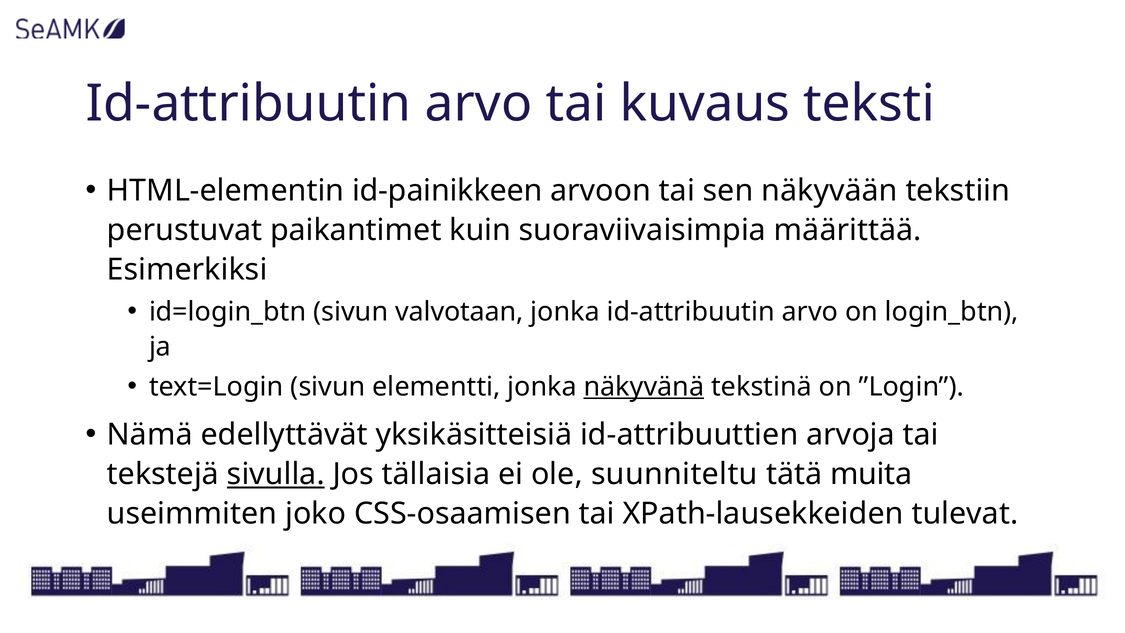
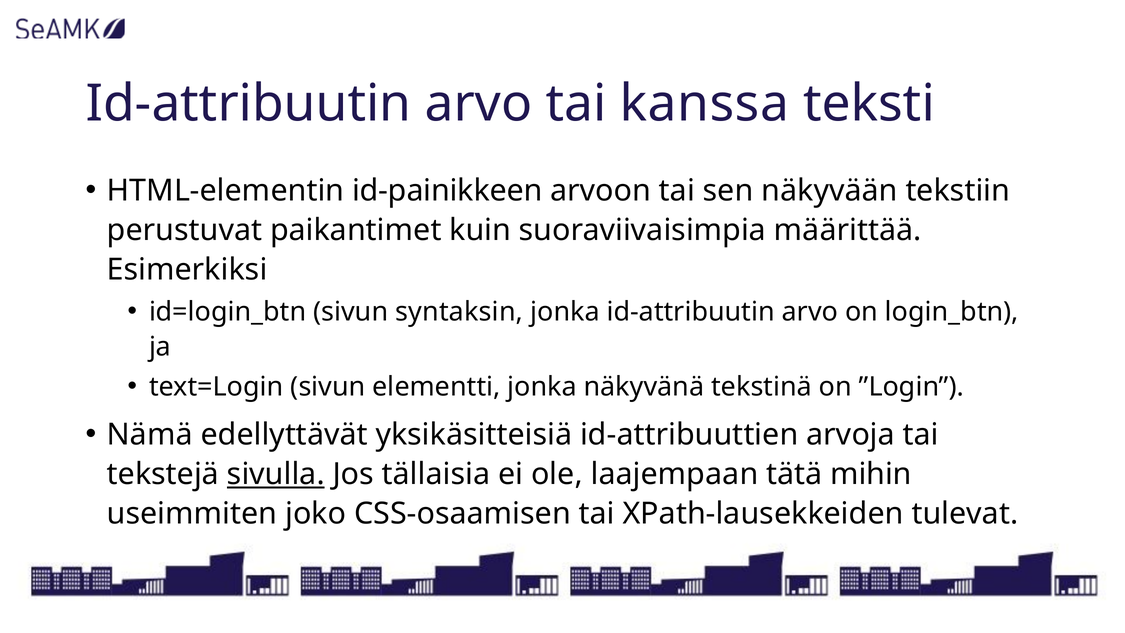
kuvaus: kuvaus -> kanssa
valvotaan: valvotaan -> syntaksin
näkyvänä underline: present -> none
suunniteltu: suunniteltu -> laajempaan
muita: muita -> mihin
